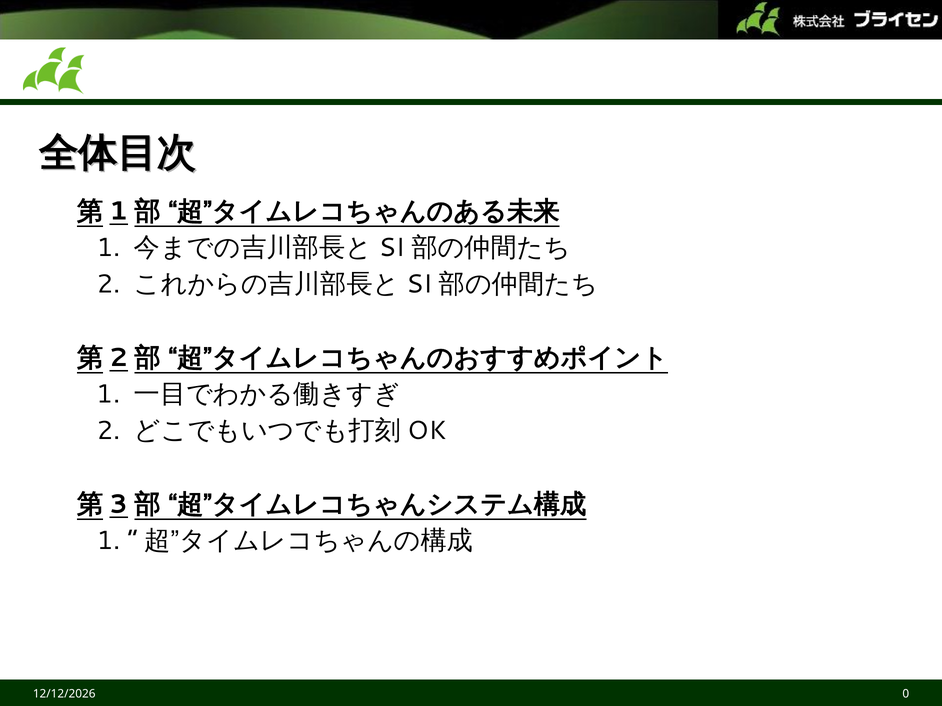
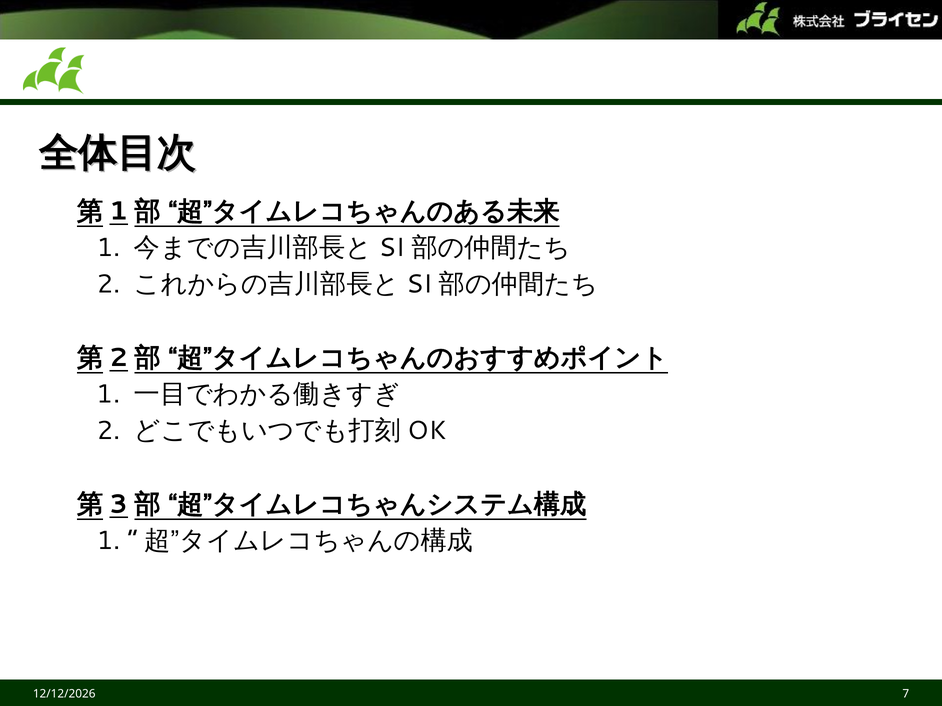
0: 0 -> 7
